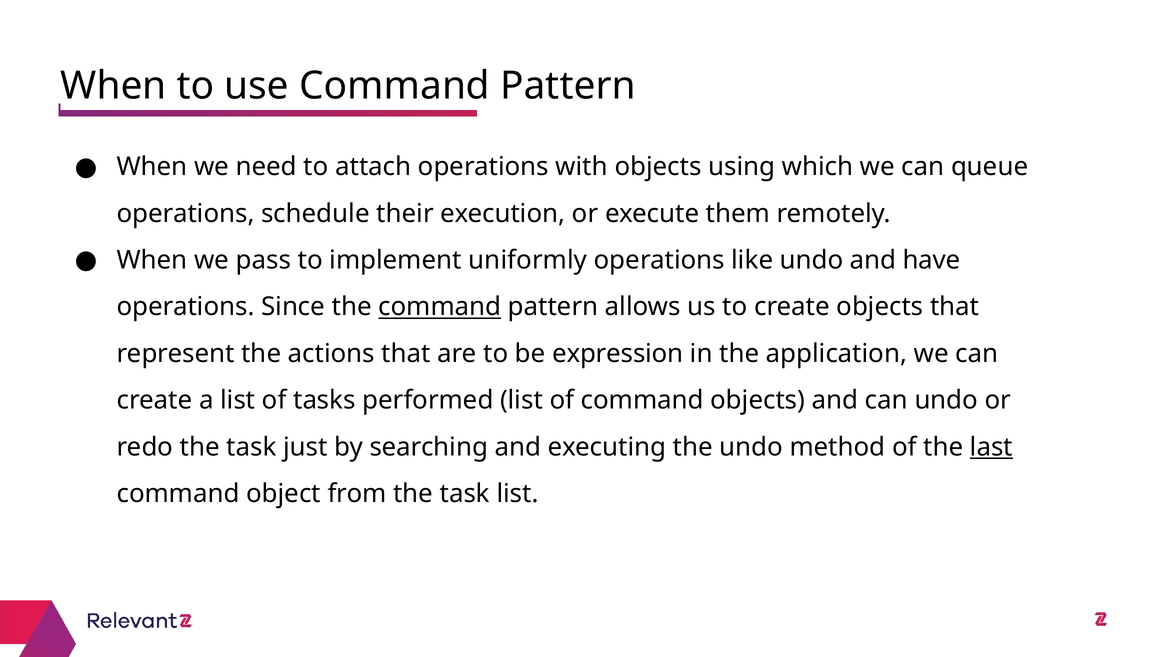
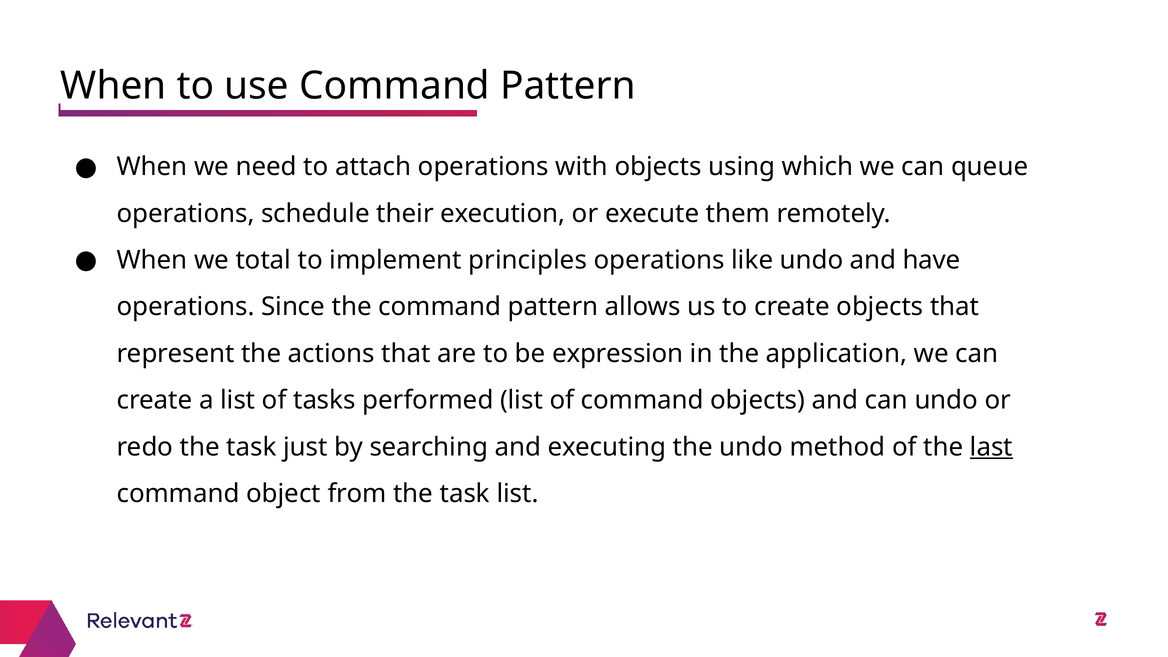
pass: pass -> total
uniformly: uniformly -> principles
command at (440, 307) underline: present -> none
